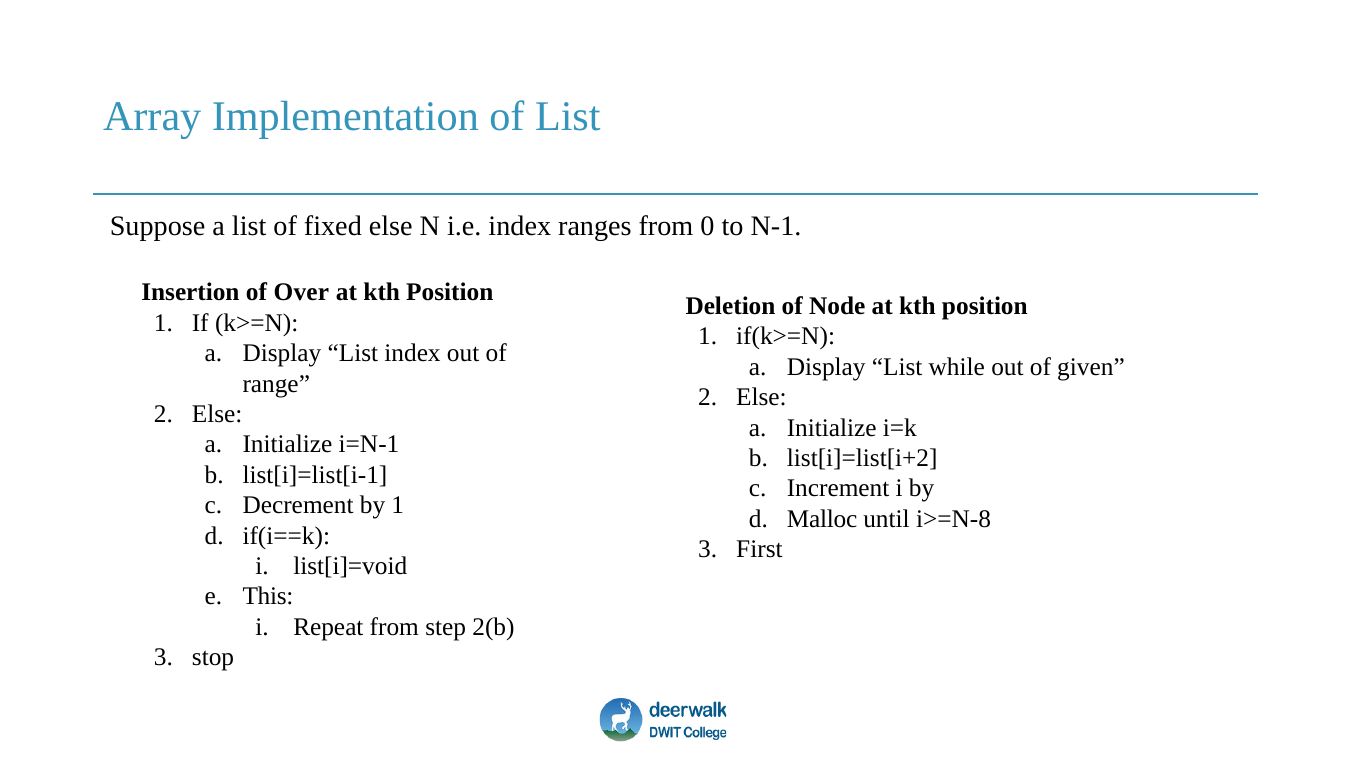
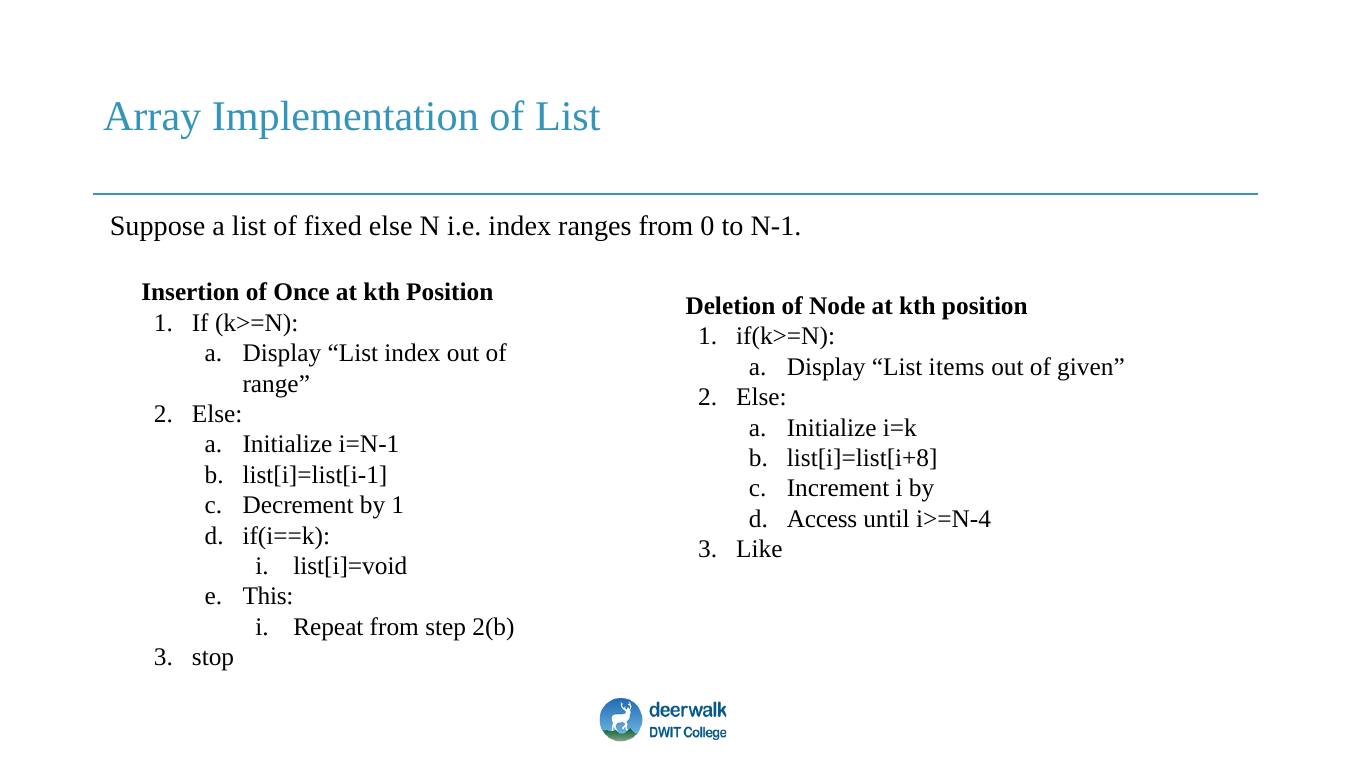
Over: Over -> Once
while: while -> items
list[i]=list[i+2: list[i]=list[i+2 -> list[i]=list[i+8
Malloc: Malloc -> Access
i>=N-8: i>=N-8 -> i>=N-4
First: First -> Like
